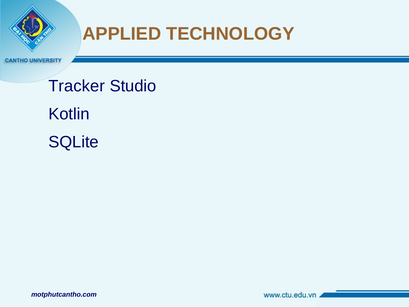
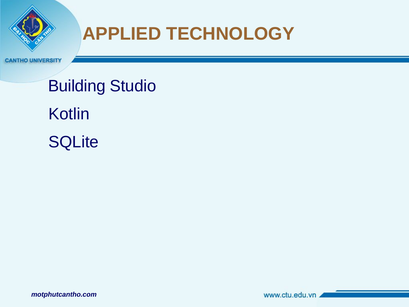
Tracker: Tracker -> Building
